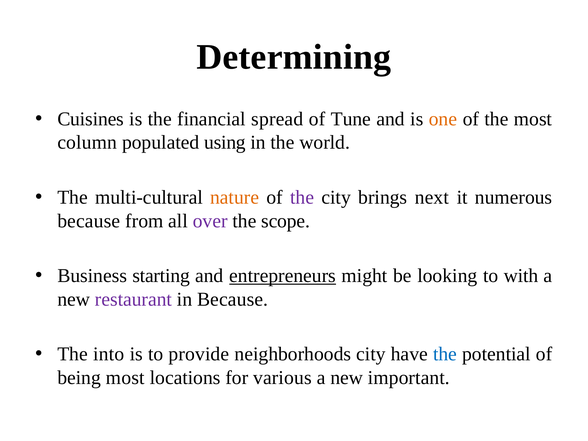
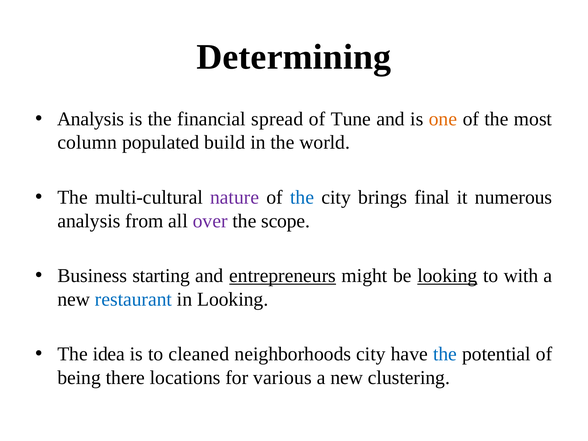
Cuisines at (91, 119): Cuisines -> Analysis
using: using -> build
nature colour: orange -> purple
the at (302, 197) colour: purple -> blue
next: next -> final
because at (89, 221): because -> analysis
looking at (447, 276) underline: none -> present
restaurant colour: purple -> blue
in Because: Because -> Looking
into: into -> idea
provide: provide -> cleaned
being most: most -> there
important: important -> clustering
